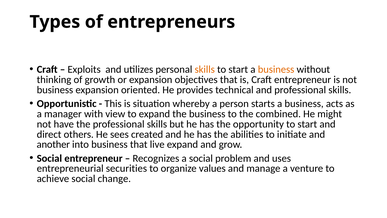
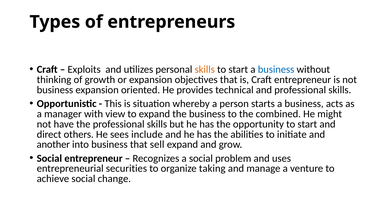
business at (276, 69) colour: orange -> blue
created: created -> include
live: live -> sell
values: values -> taking
